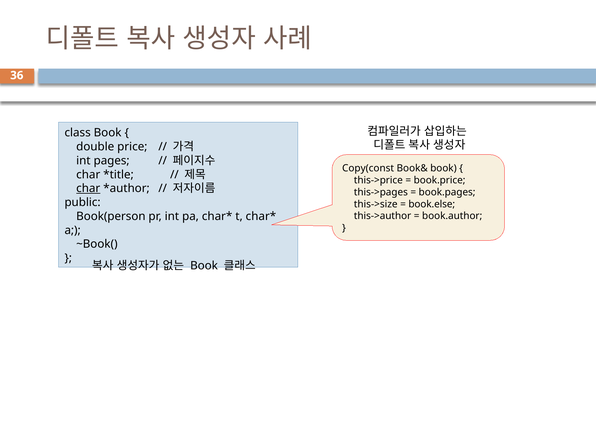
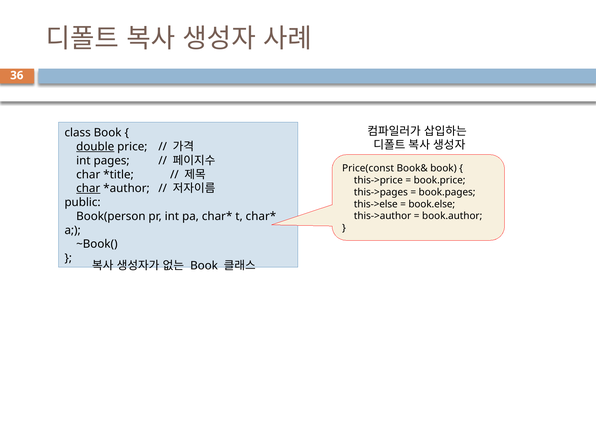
double underline: none -> present
Copy(const: Copy(const -> Price(const
this->size: this->size -> this->else
